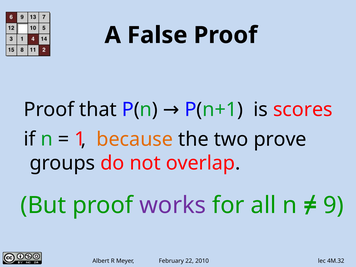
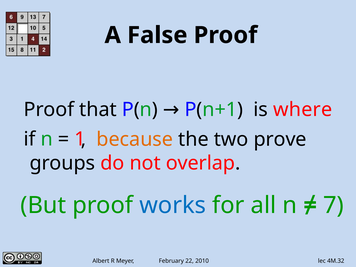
scores: scores -> where
works colour: purple -> blue
9: 9 -> 7
